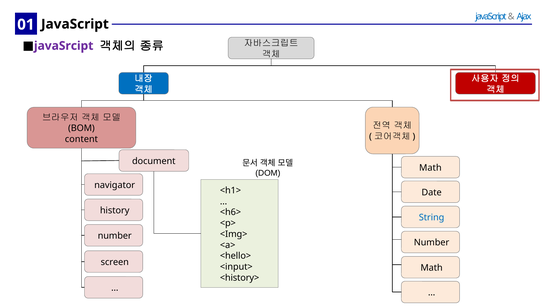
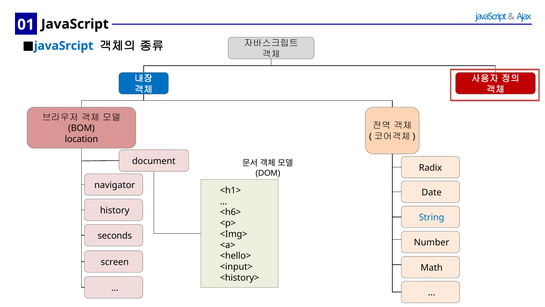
javaSrcipt colour: purple -> blue
content: content -> location
Math at (430, 168): Math -> Radix
number at (115, 236): number -> seconds
